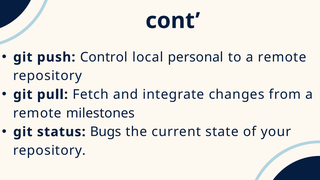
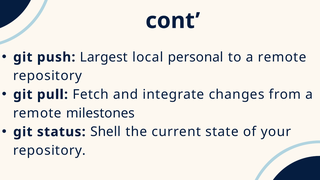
Control: Control -> Largest
Bugs: Bugs -> Shell
